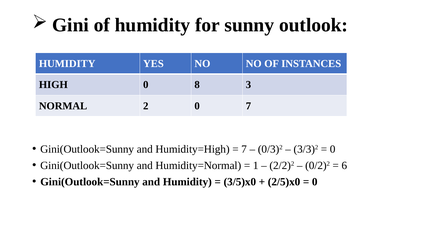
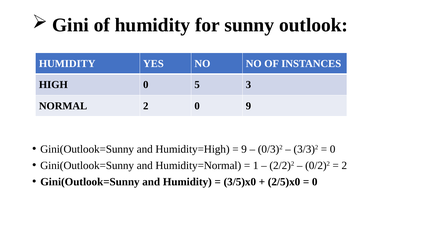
8: 8 -> 5
0 7: 7 -> 9
7 at (244, 149): 7 -> 9
6 at (344, 166): 6 -> 2
